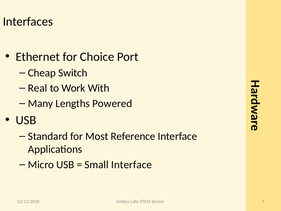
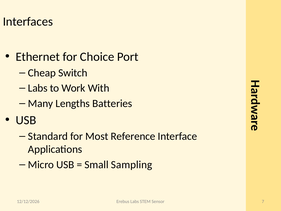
Real at (38, 88): Real -> Labs
Powered: Powered -> Batteries
Small Interface: Interface -> Sampling
